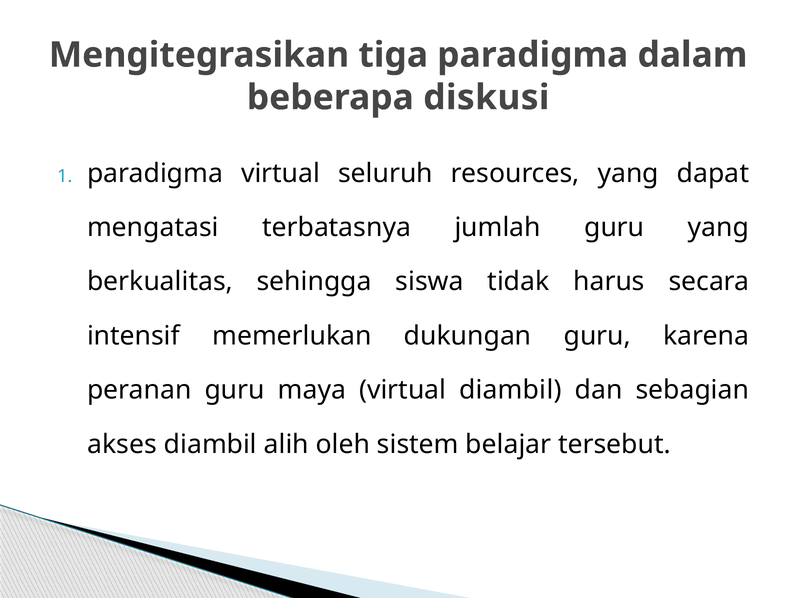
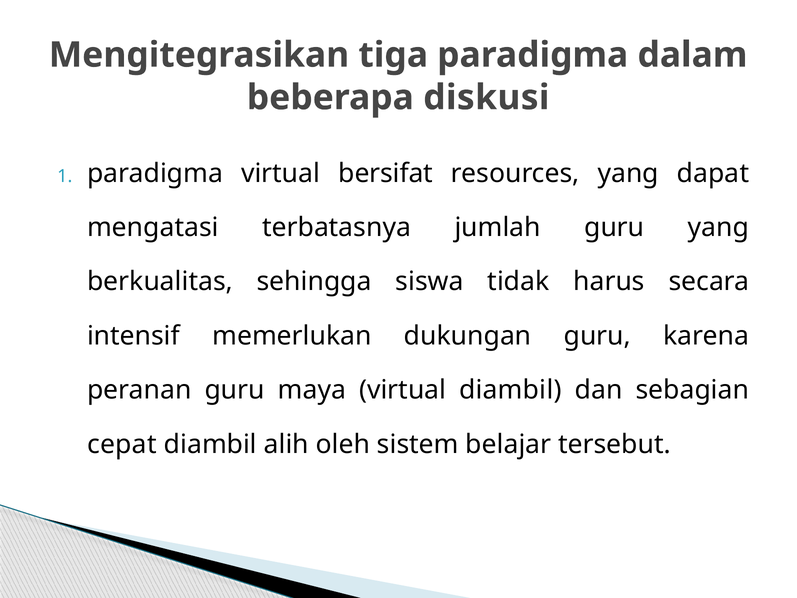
seluruh: seluruh -> bersifat
akses: akses -> cepat
